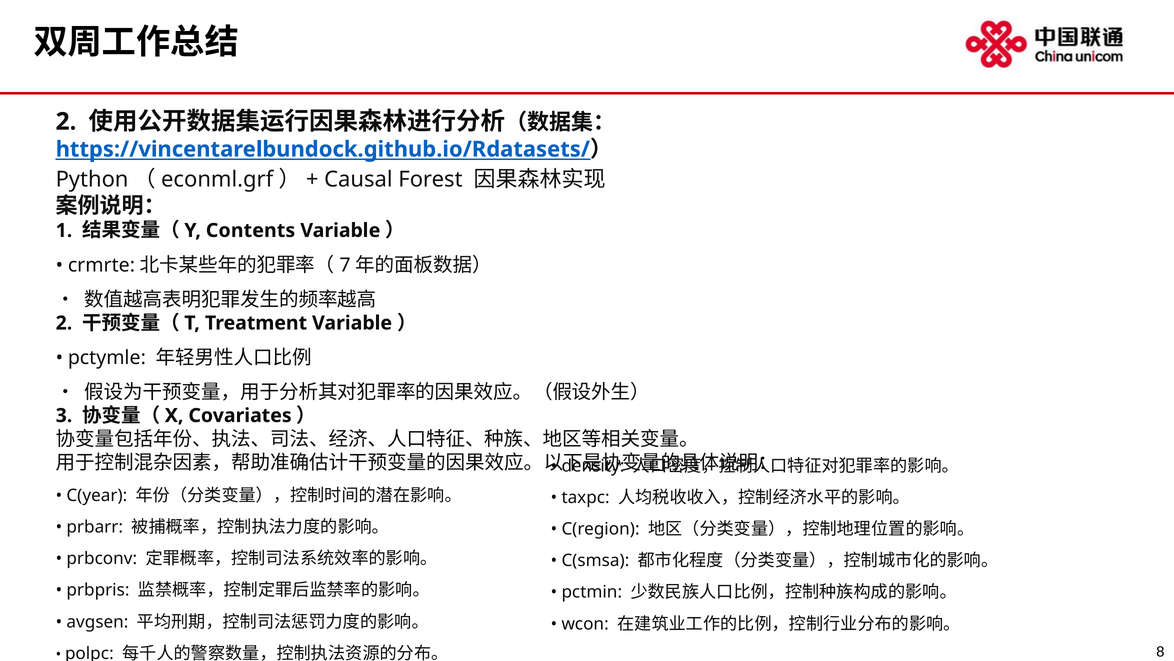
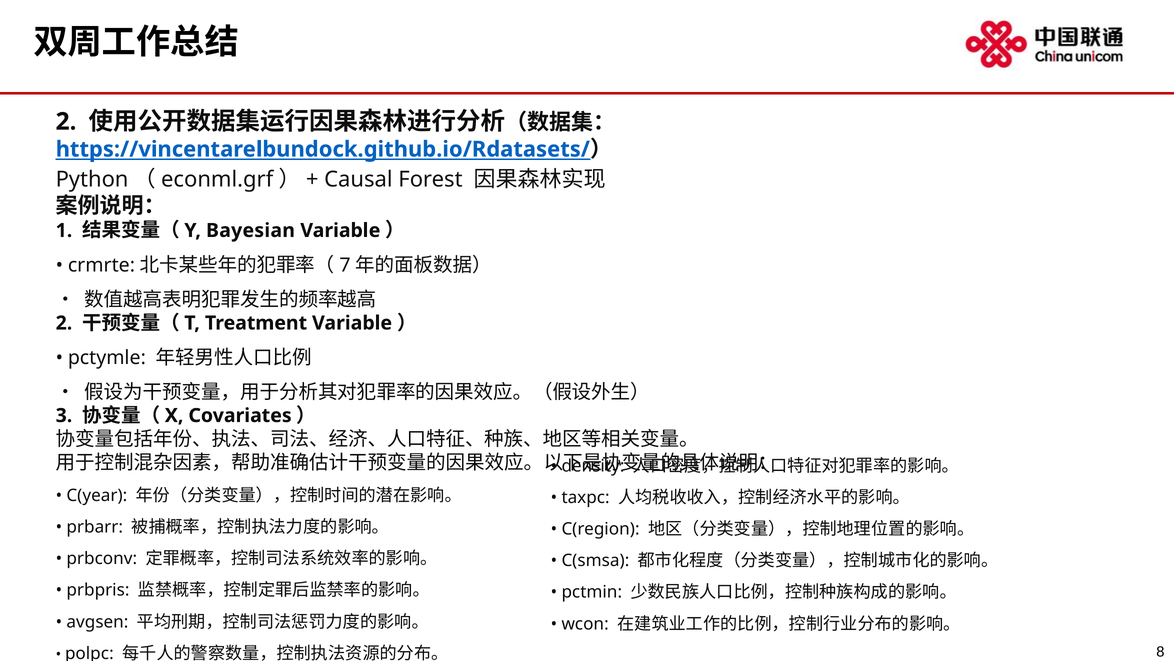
Contents: Contents -> Bayesian
